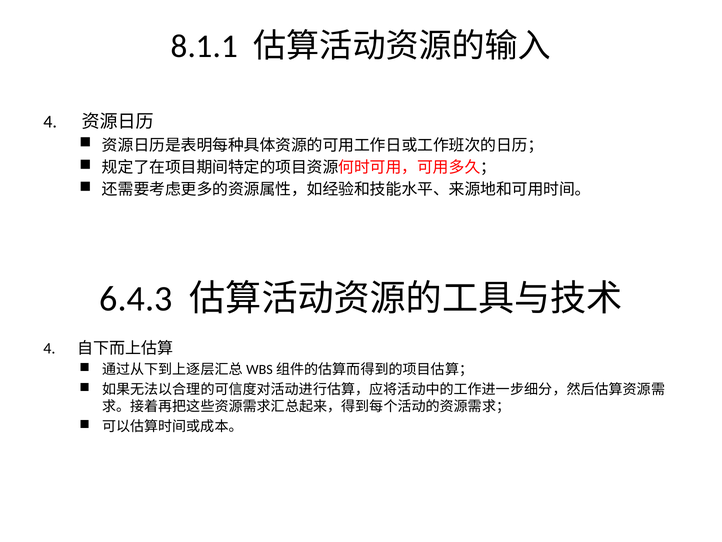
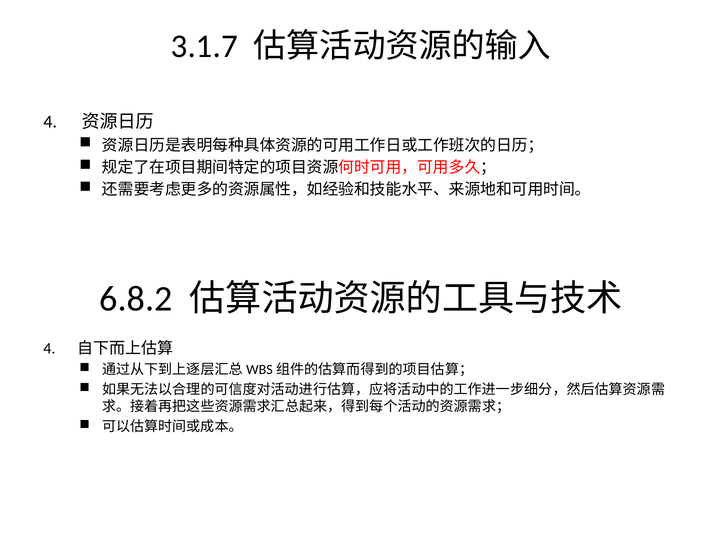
8.1.1: 8.1.1 -> 3.1.7
6.4.3: 6.4.3 -> 6.8.2
